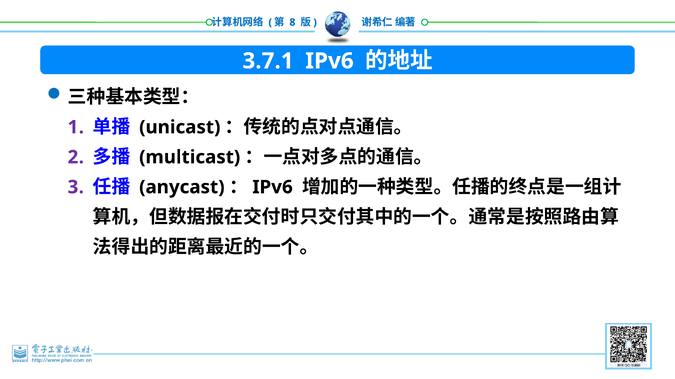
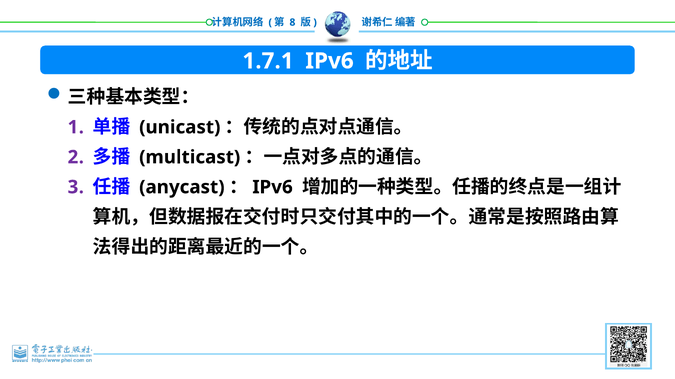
3.7.1: 3.7.1 -> 1.7.1
